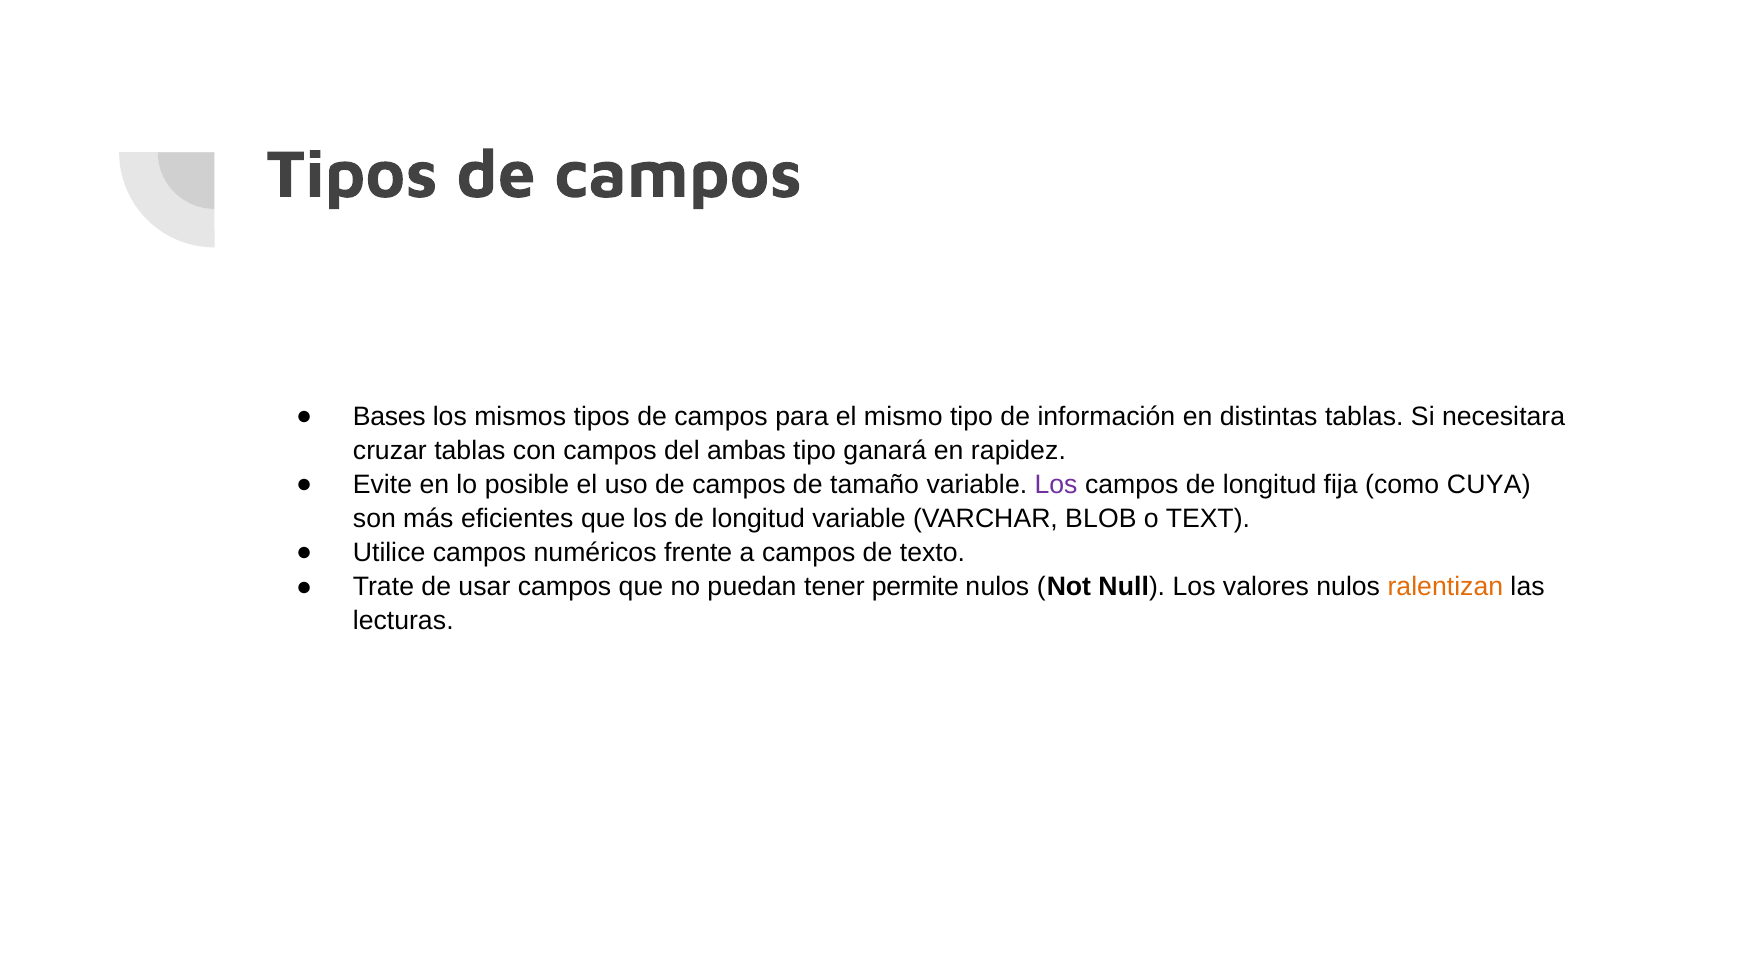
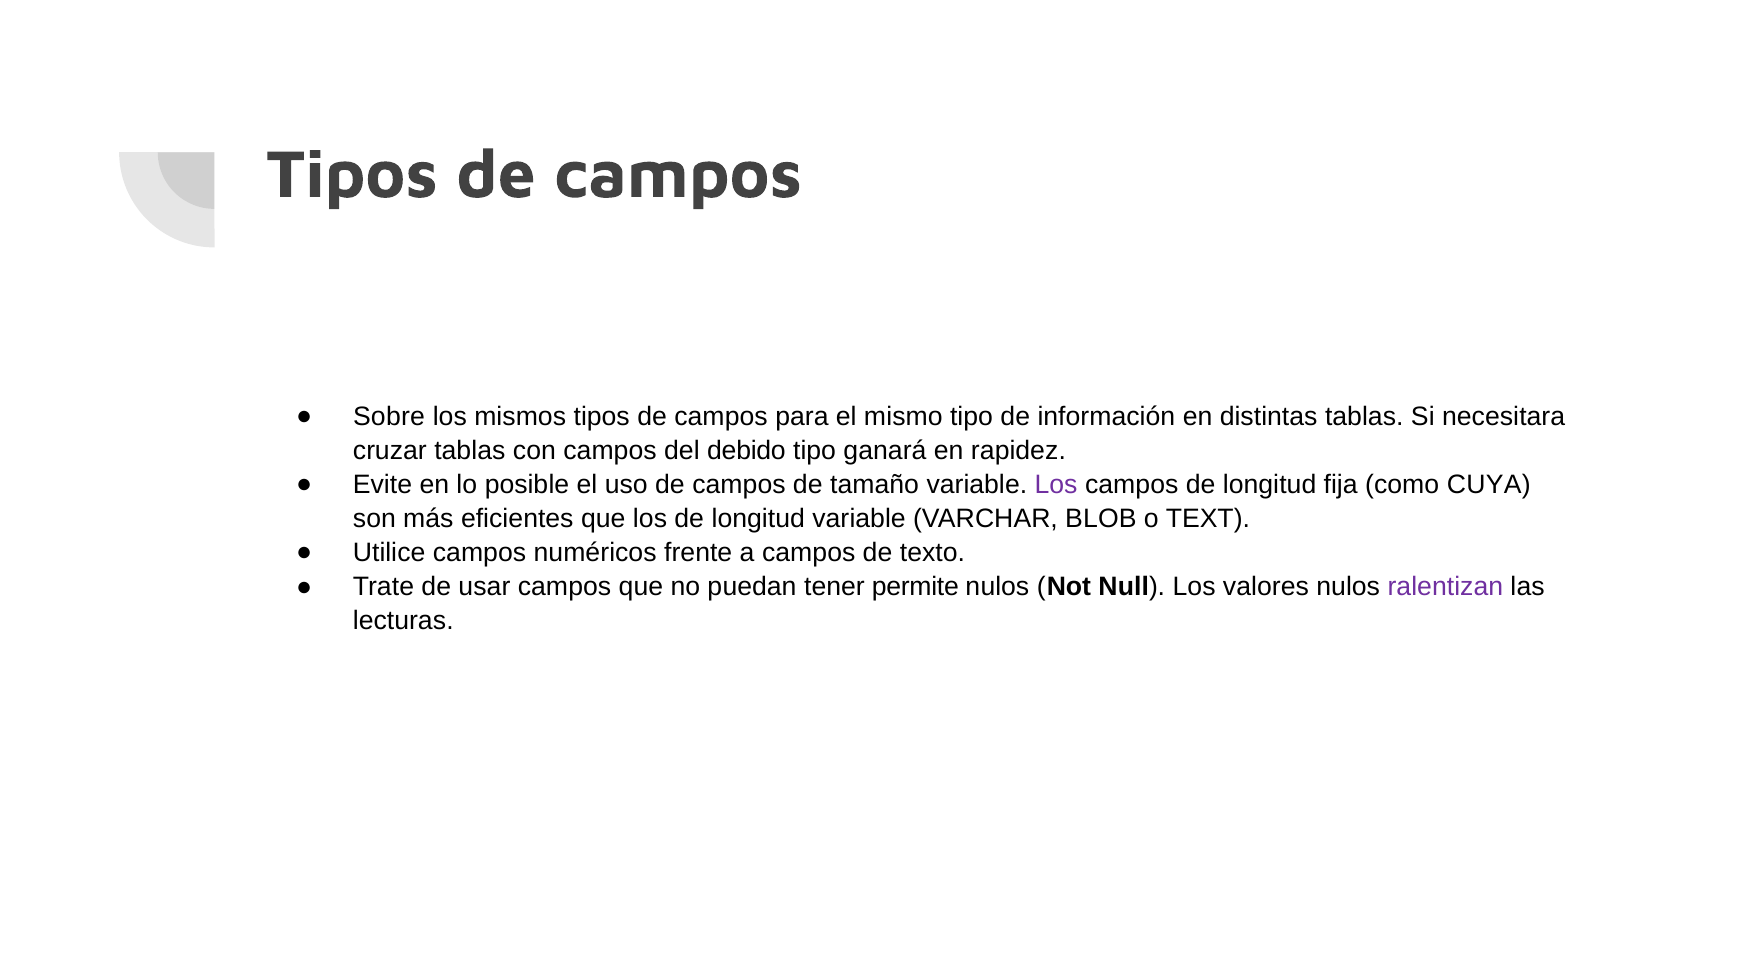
Bases: Bases -> Sobre
ambas: ambas -> debido
ralentizan colour: orange -> purple
